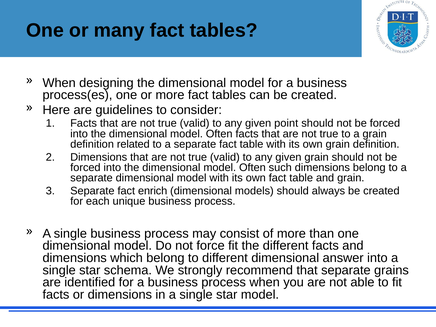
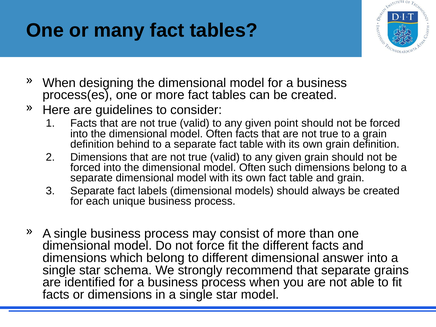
related: related -> behind
enrich: enrich -> labels
